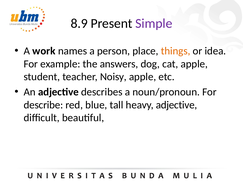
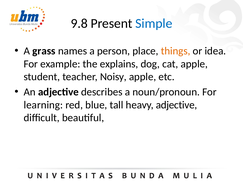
8.9: 8.9 -> 9.8
Simple colour: purple -> blue
work: work -> grass
answers: answers -> explains
describe: describe -> learning
